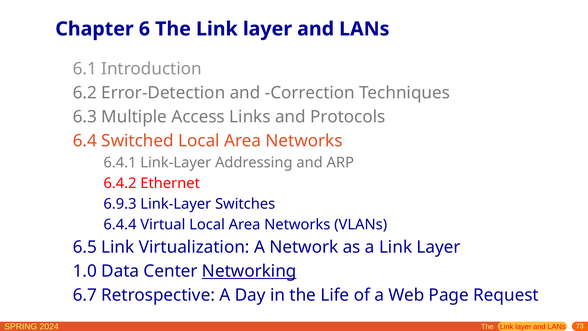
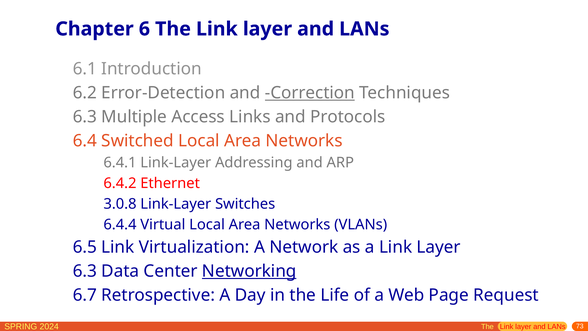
Correction underline: none -> present
6.9.3: 6.9.3 -> 3.0.8
1.0 at (85, 271): 1.0 -> 6.3
